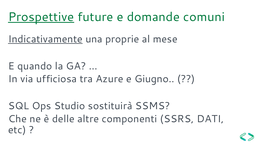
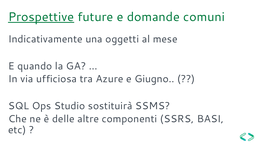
Indicativamente underline: present -> none
proprie: proprie -> oggetti
DATI: DATI -> BASI
